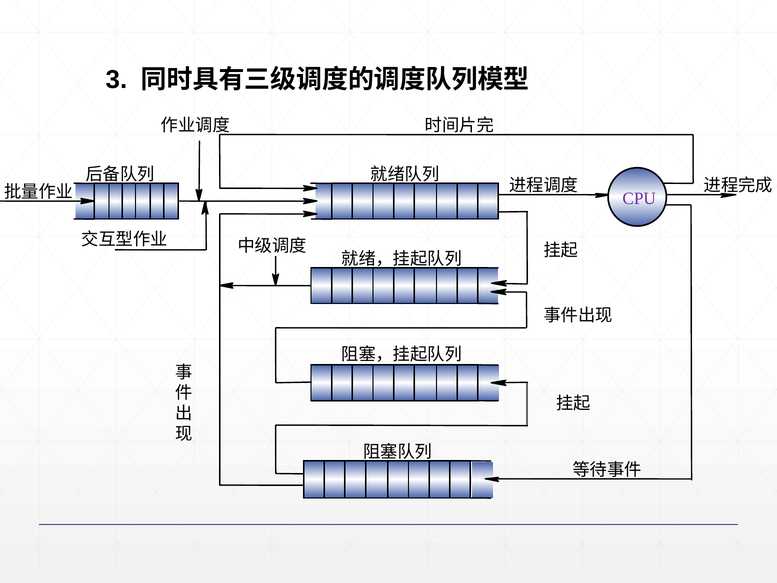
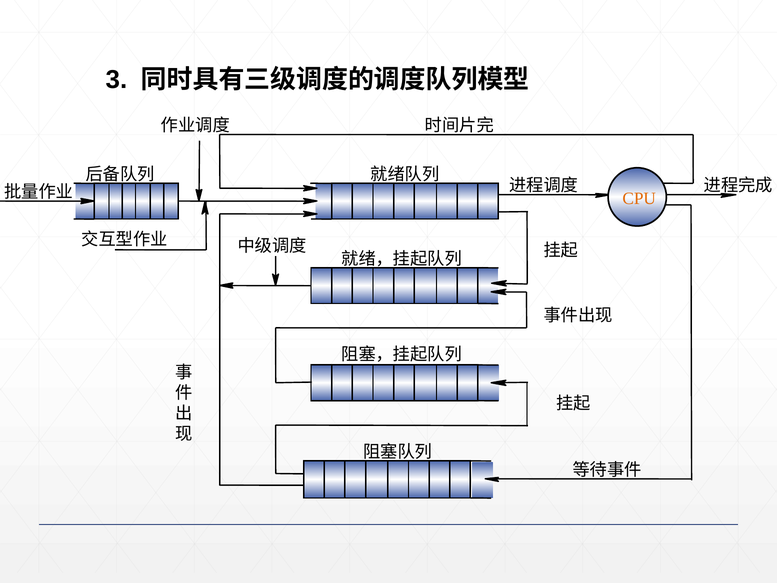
CPU colour: purple -> orange
